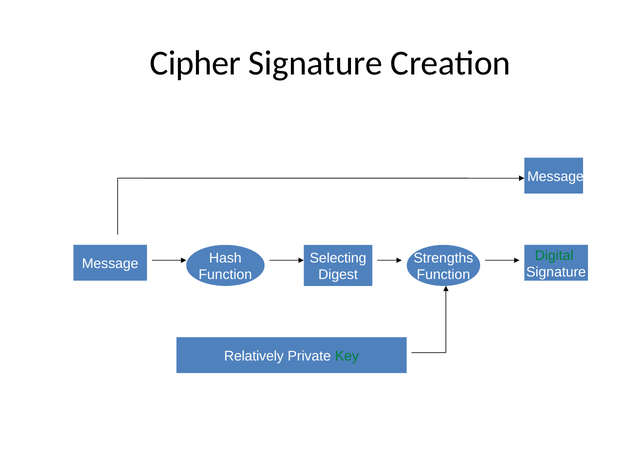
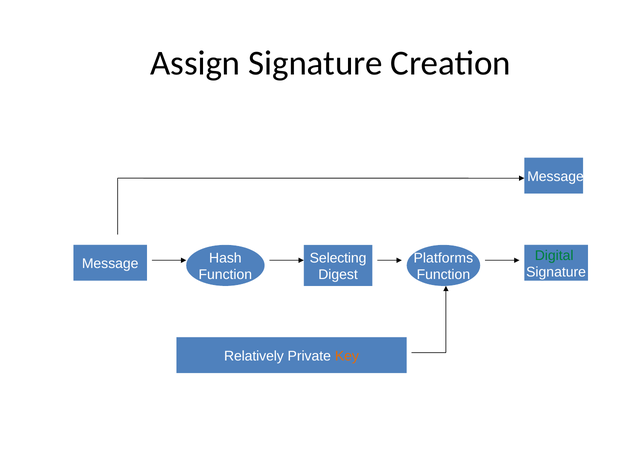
Cipher: Cipher -> Assign
Strengths: Strengths -> Platforms
Key colour: green -> orange
